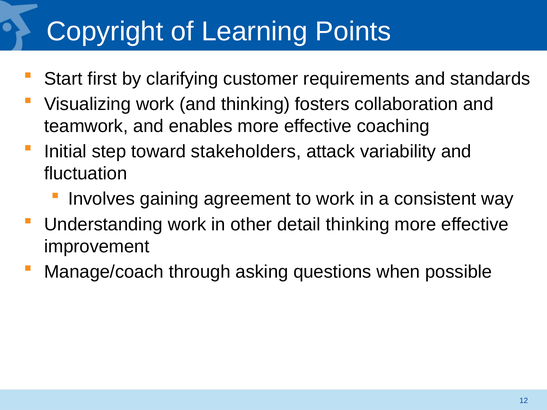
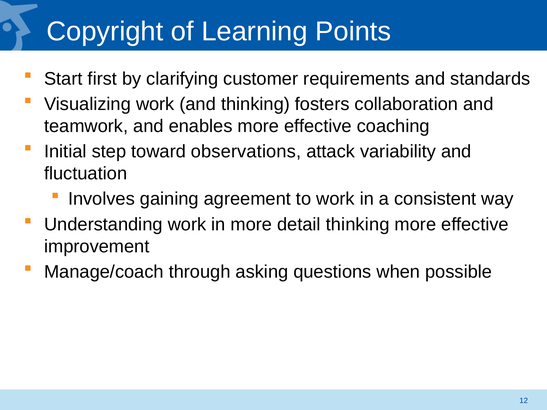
stakeholders: stakeholders -> observations
in other: other -> more
